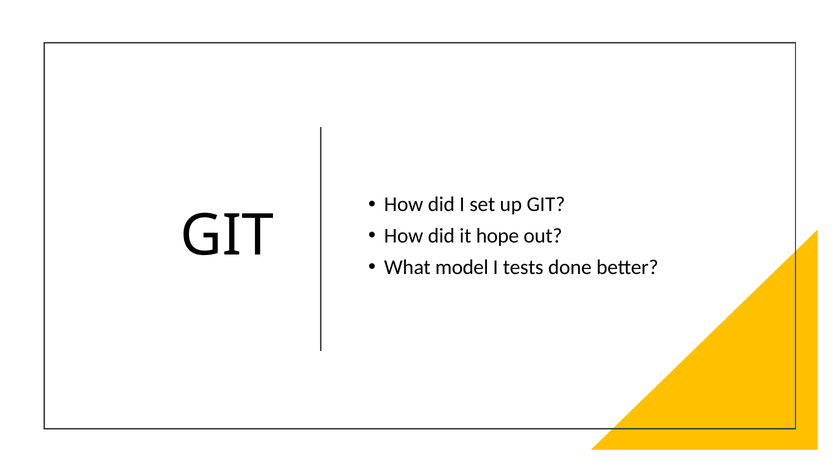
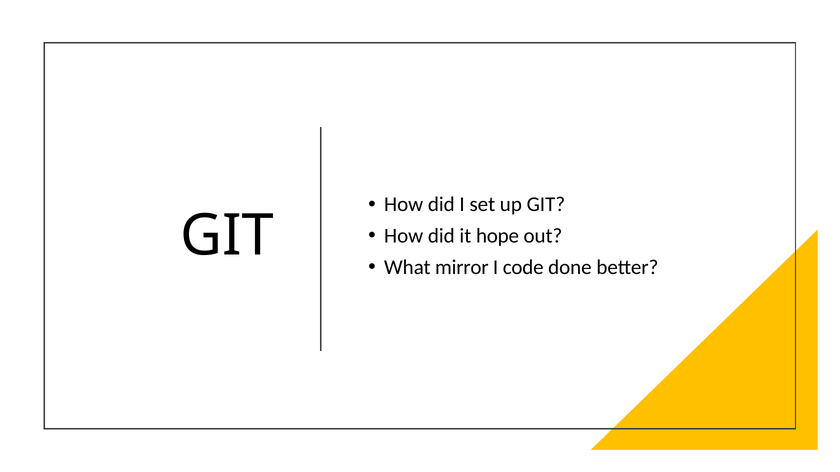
model: model -> mirror
tests: tests -> code
